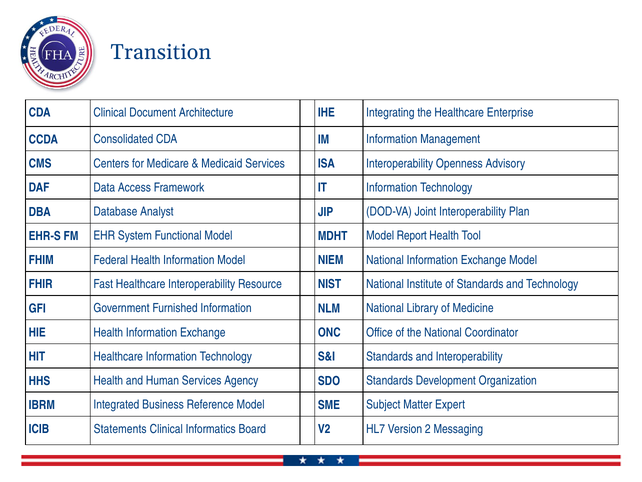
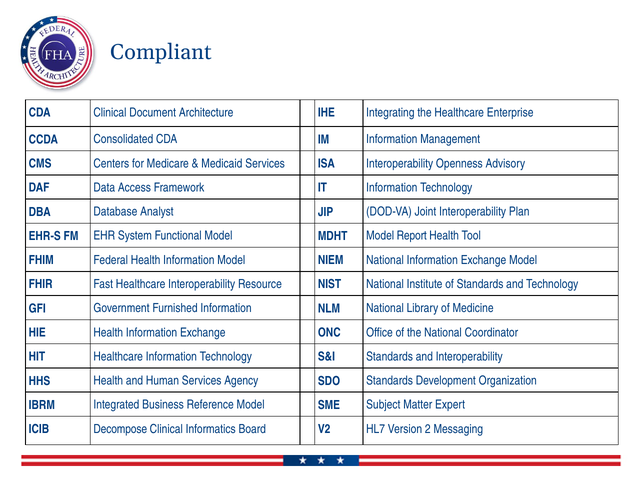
Transition: Transition -> Compliant
Statements: Statements -> Decompose
